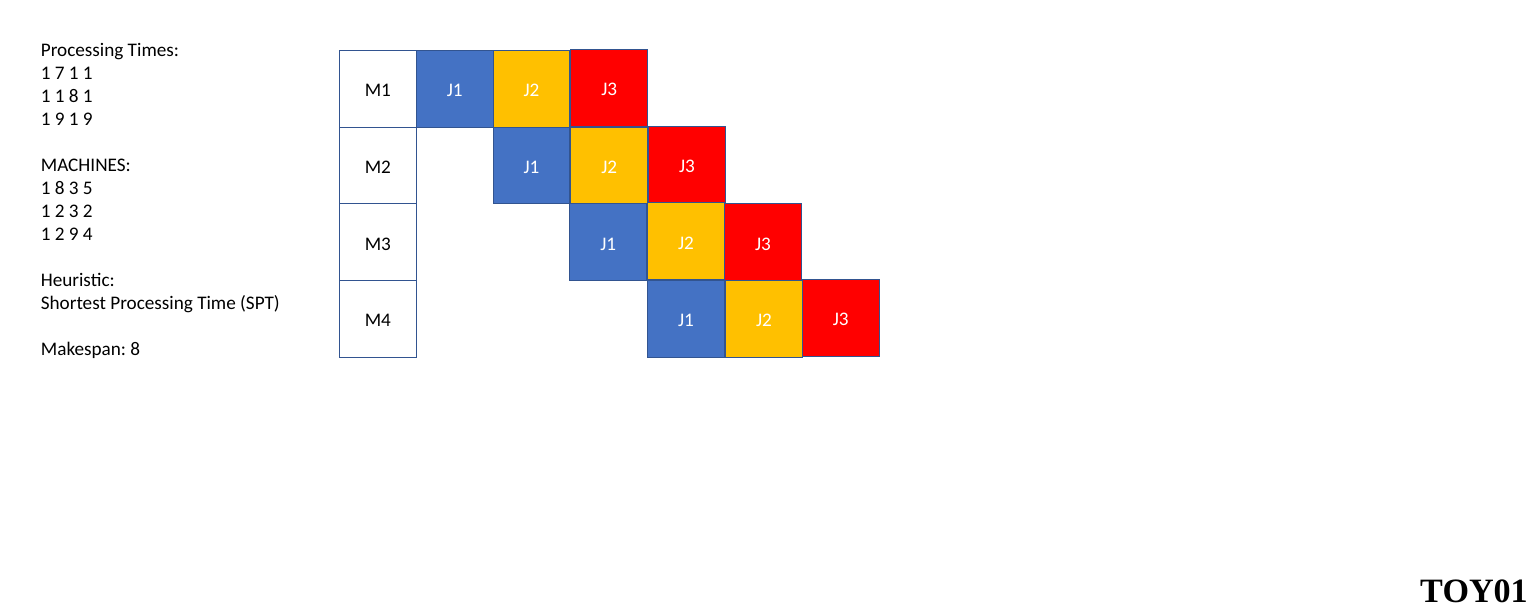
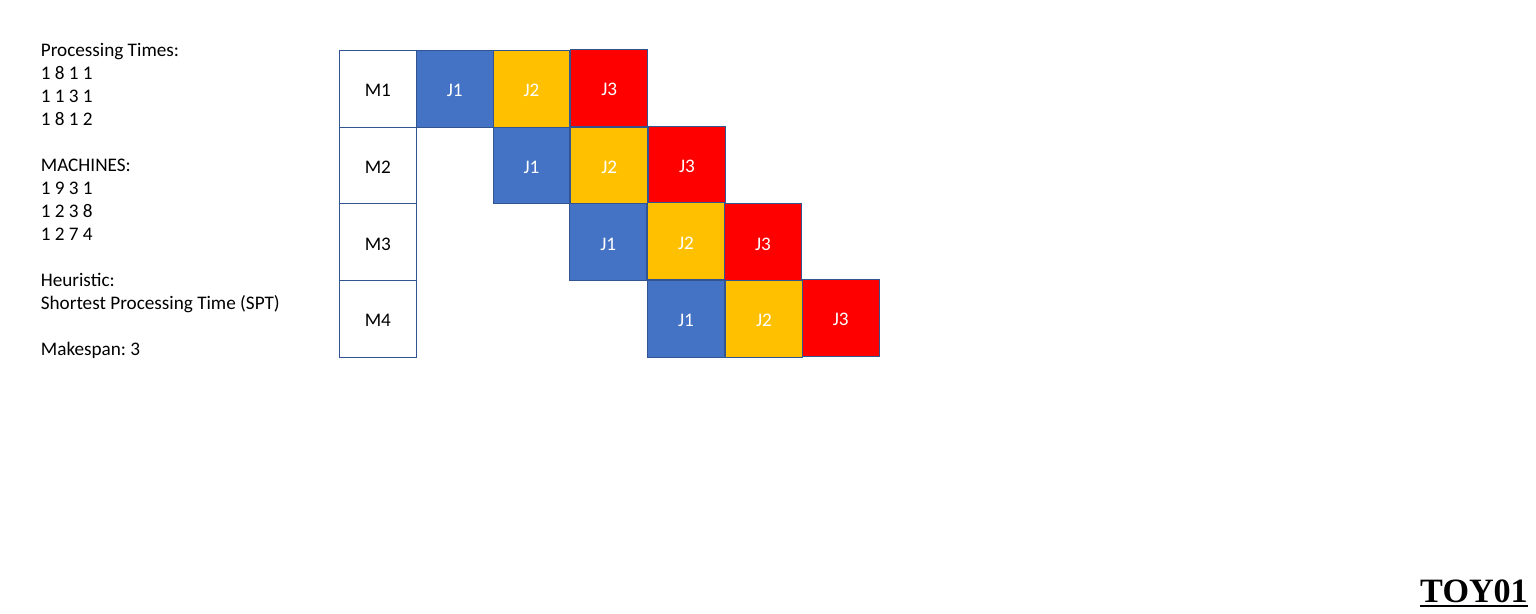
7 at (60, 73): 7 -> 8
1 1 8: 8 -> 3
9 at (60, 119): 9 -> 8
9 at (88, 119): 9 -> 2
8 at (60, 188): 8 -> 9
5 at (88, 188): 5 -> 1
3 2: 2 -> 8
2 9: 9 -> 7
Makespan 8: 8 -> 3
TOY01 underline: none -> present
